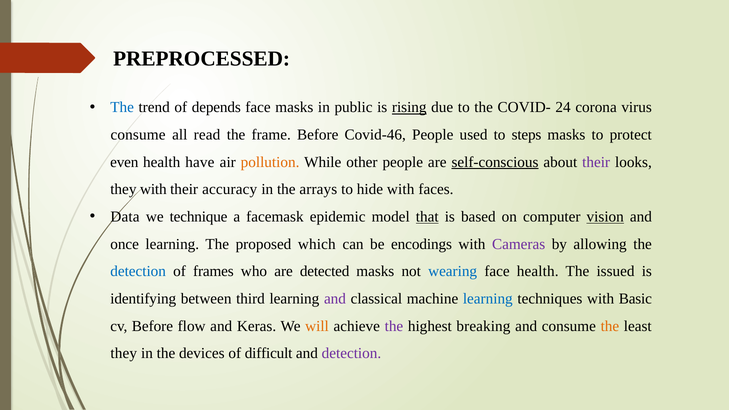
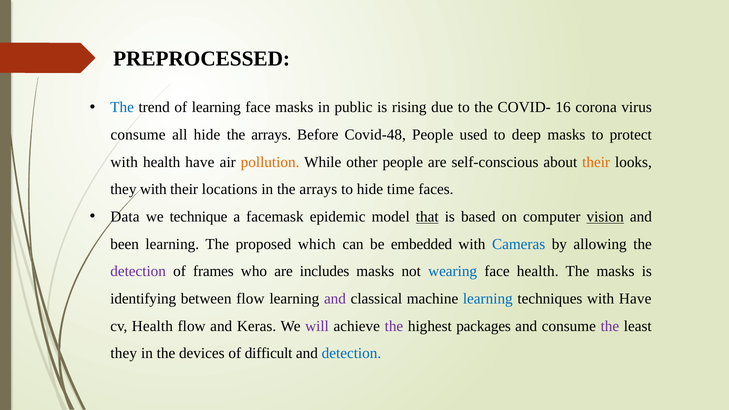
of depends: depends -> learning
rising underline: present -> none
24: 24 -> 16
all read: read -> hide
frame at (271, 135): frame -> arrays
Covid-46: Covid-46 -> Covid-48
steps: steps -> deep
even at (124, 162): even -> with
self-conscious underline: present -> none
their at (596, 162) colour: purple -> orange
accuracy: accuracy -> locations
hide with: with -> time
once: once -> been
encodings: encodings -> embedded
Cameras colour: purple -> blue
detection at (138, 271) colour: blue -> purple
detected: detected -> includes
The issued: issued -> masks
between third: third -> flow
with Basic: Basic -> Have
cv Before: Before -> Health
will colour: orange -> purple
breaking: breaking -> packages
the at (610, 326) colour: orange -> purple
detection at (351, 353) colour: purple -> blue
